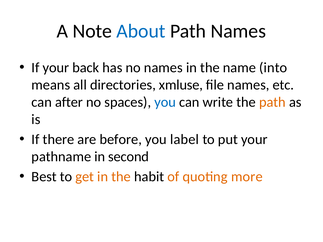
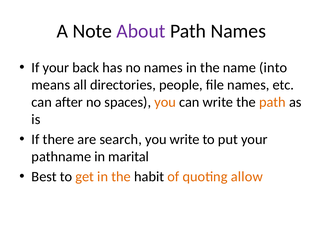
About colour: blue -> purple
xmluse: xmluse -> people
you at (165, 102) colour: blue -> orange
before: before -> search
you label: label -> write
second: second -> marital
more: more -> allow
